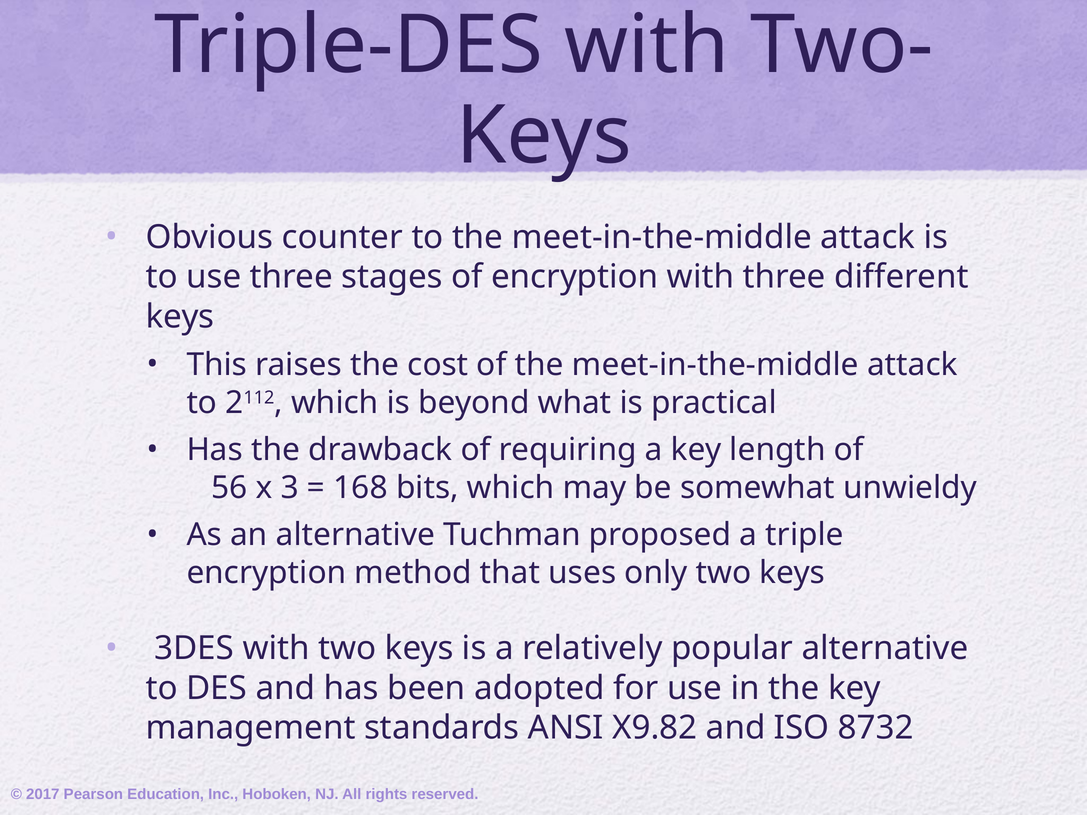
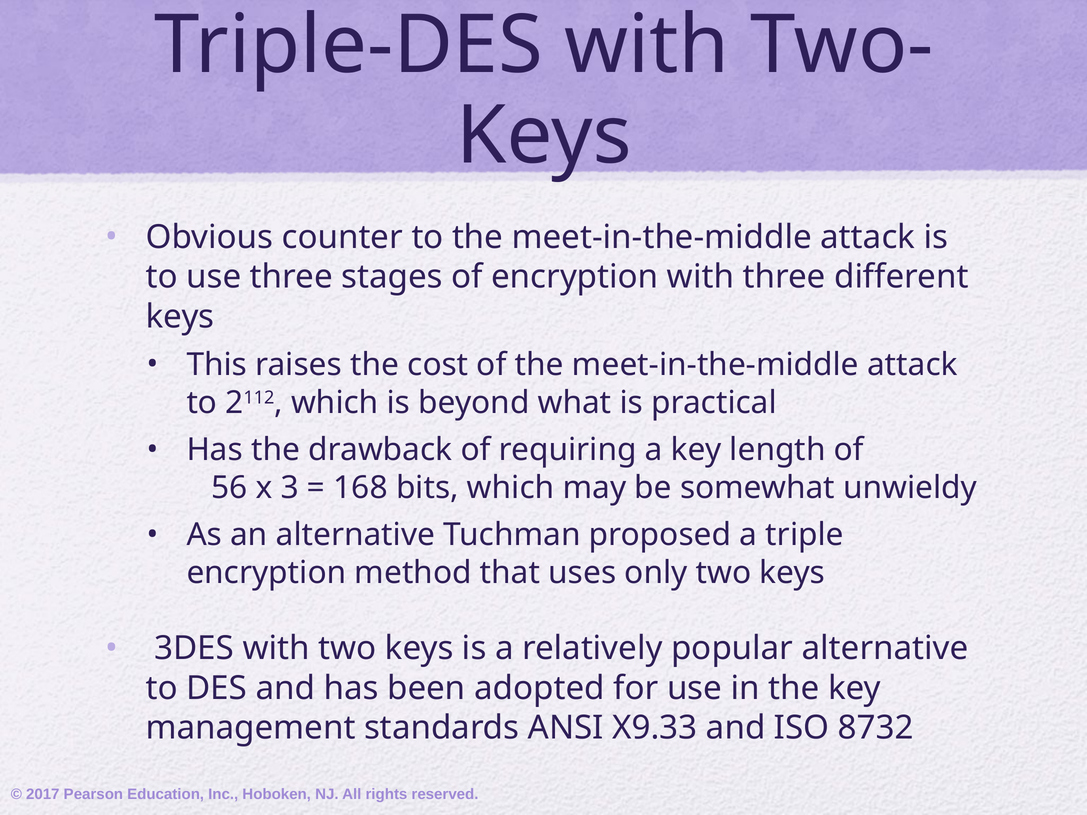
X9.82: X9.82 -> X9.33
